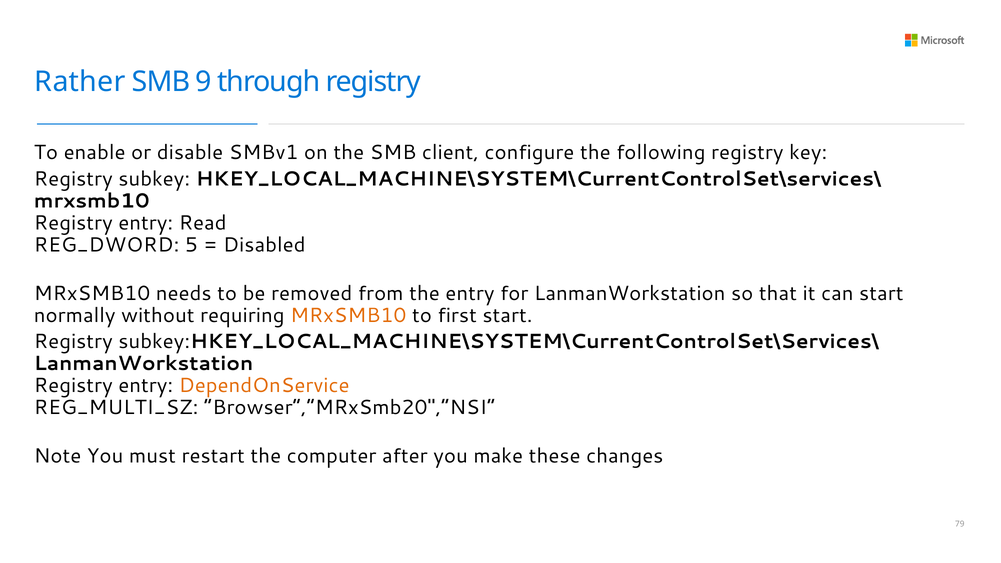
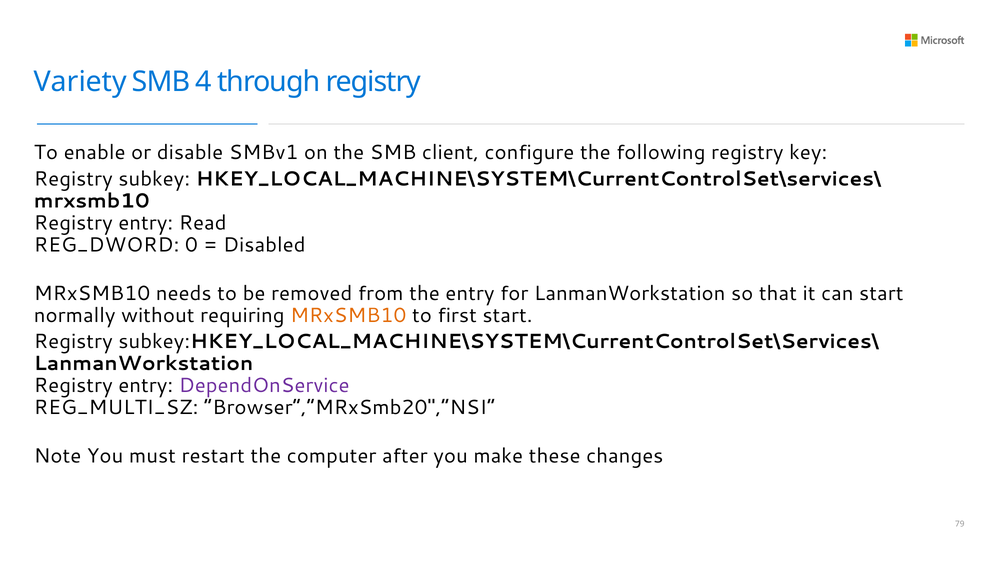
Rather: Rather -> Variety
9: 9 -> 4
5: 5 -> 0
DependOnService colour: orange -> purple
